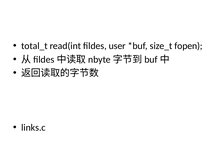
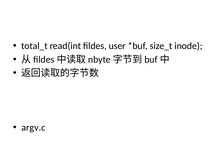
fopen: fopen -> inode
links.c: links.c -> argv.c
